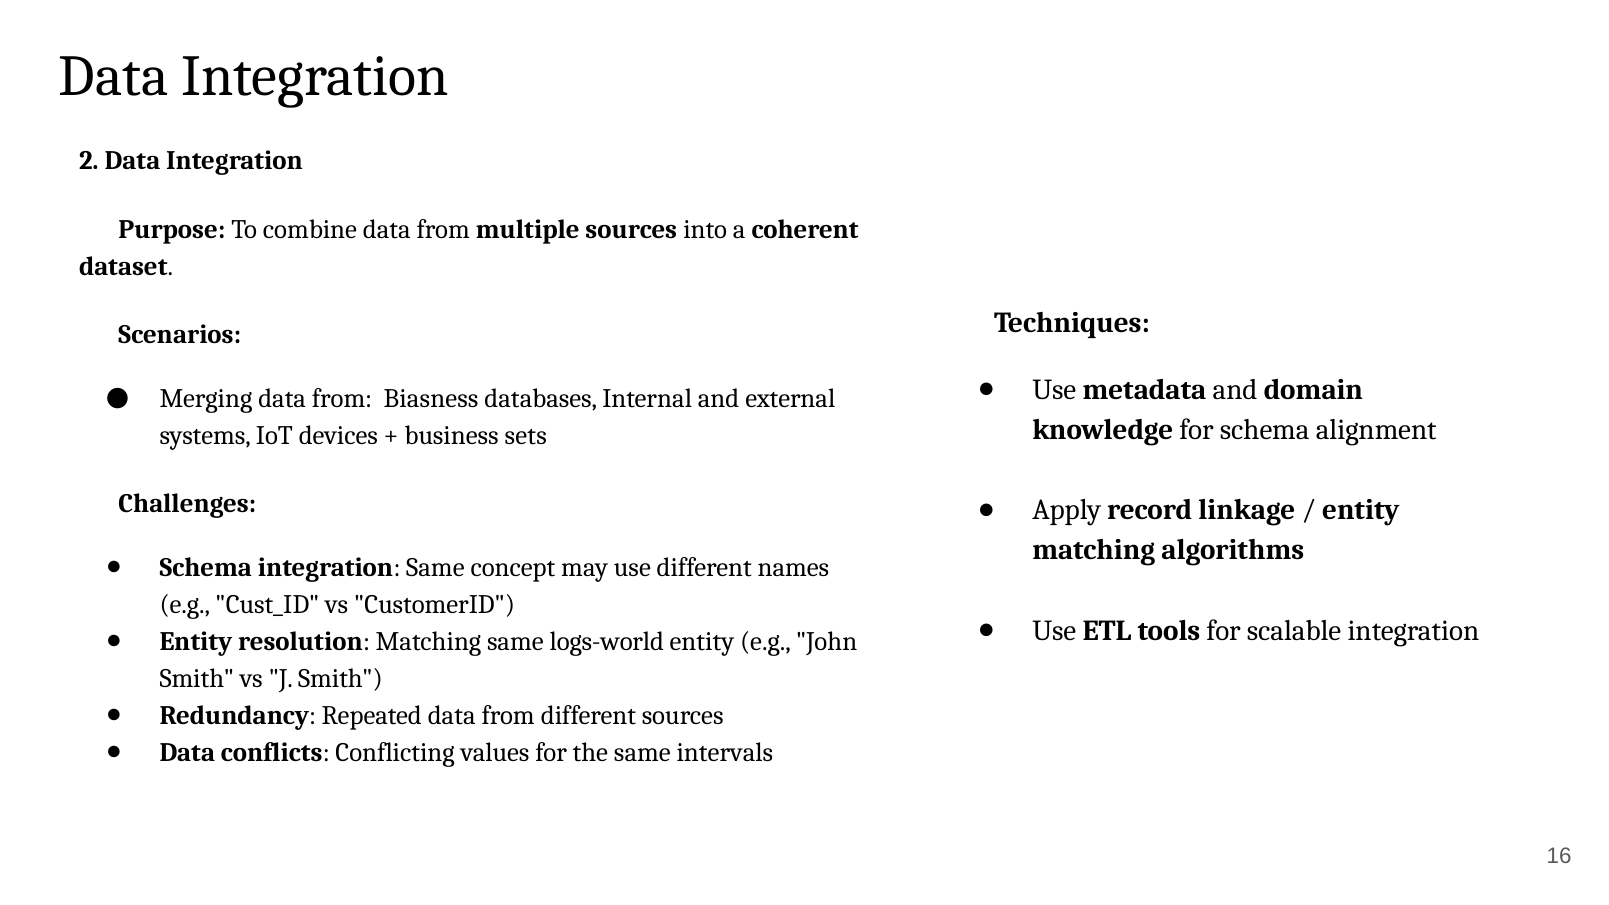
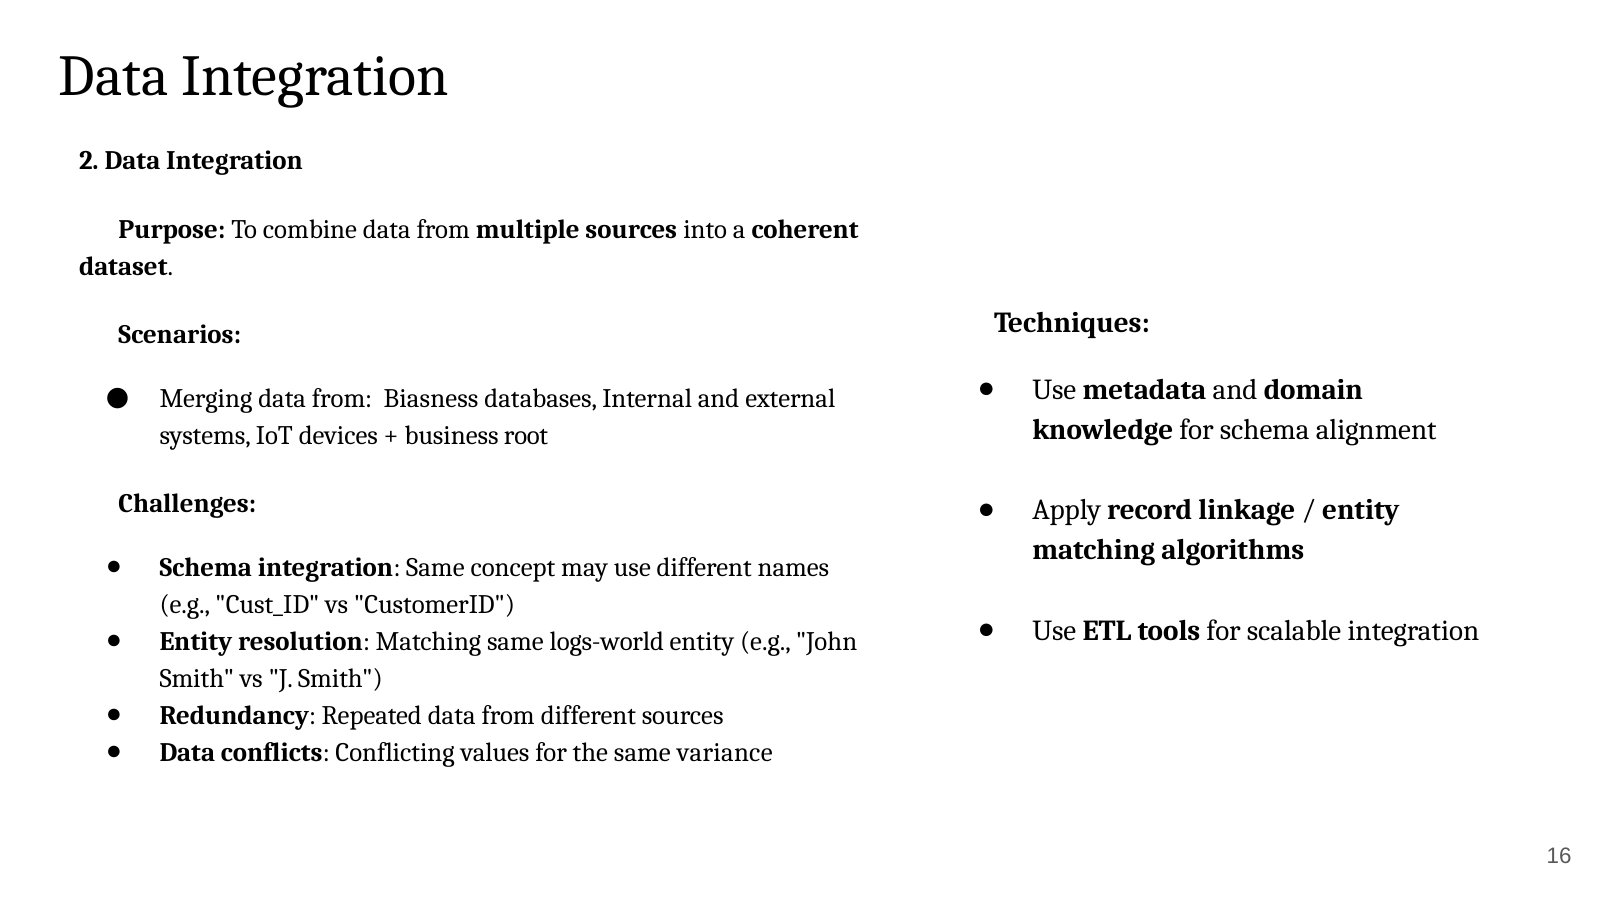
sets: sets -> root
intervals: intervals -> variance
